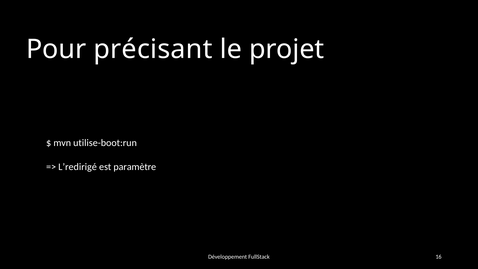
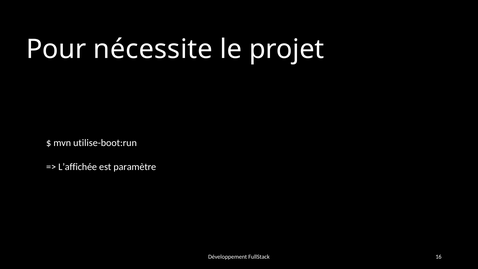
précisant: précisant -> nécessite
L’redirigé: L’redirigé -> L’affichée
